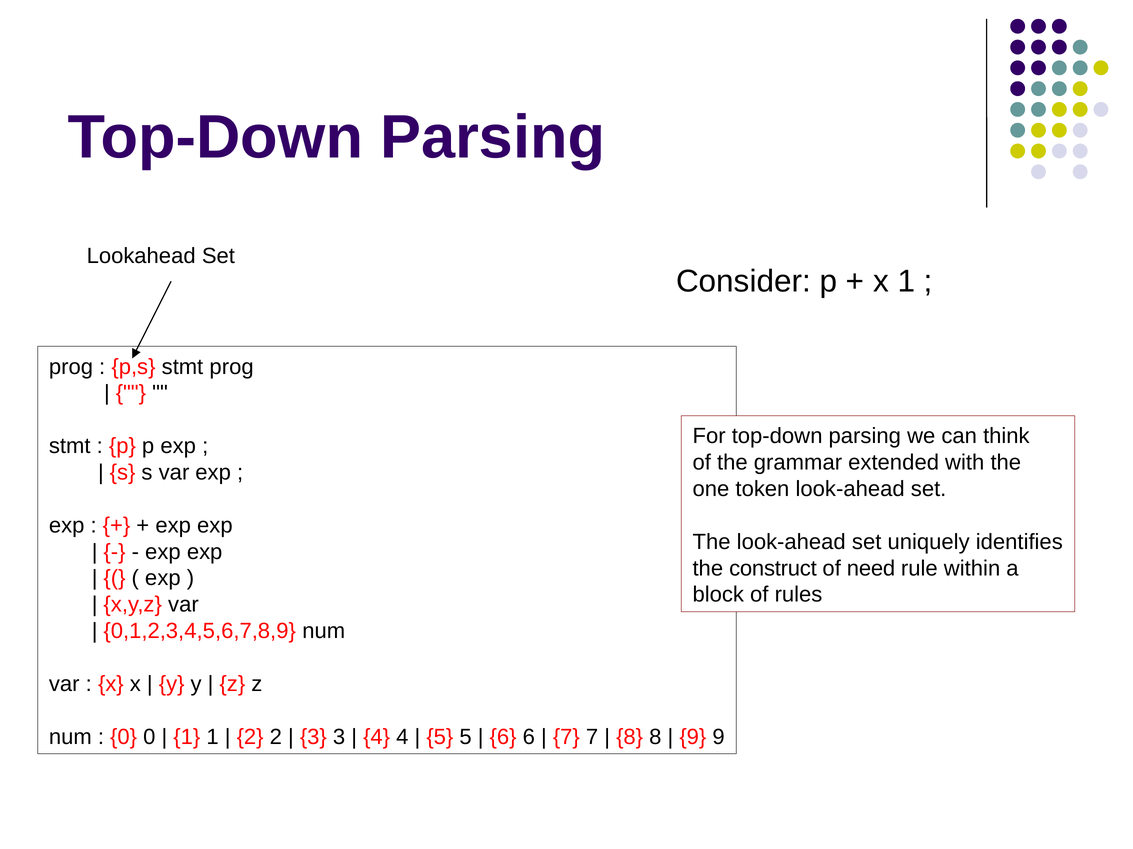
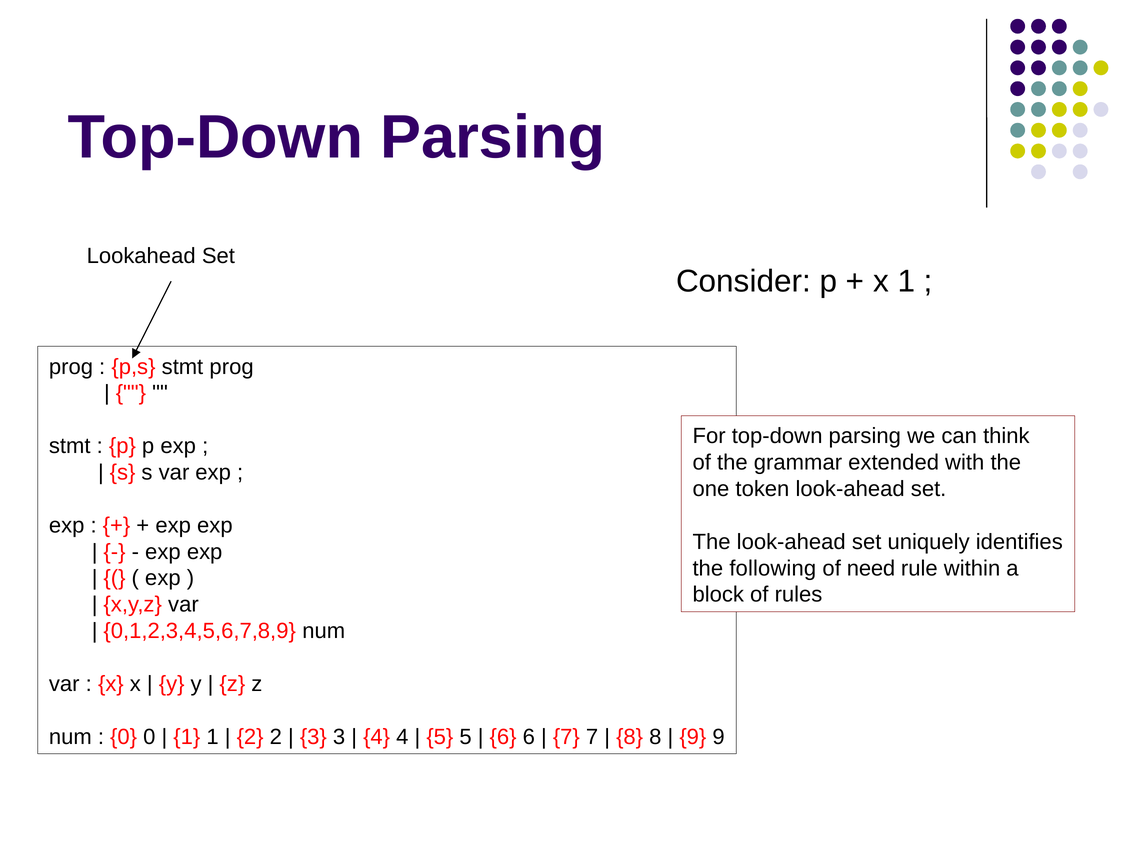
construct: construct -> following
